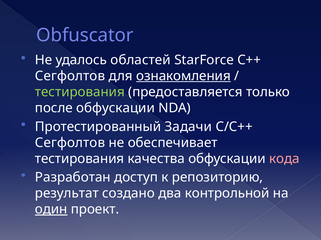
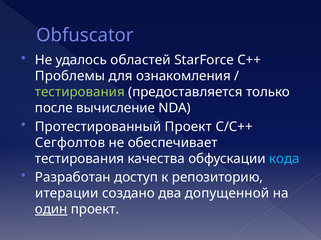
Сегфолтов at (70, 76): Сегфолтов -> Проблемы
ознакомления underline: present -> none
после обфускации: обфускации -> вычисление
Протестированный Задачи: Задачи -> Проект
кода colour: pink -> light blue
результат: результат -> итерации
контрольной: контрольной -> допущенной
